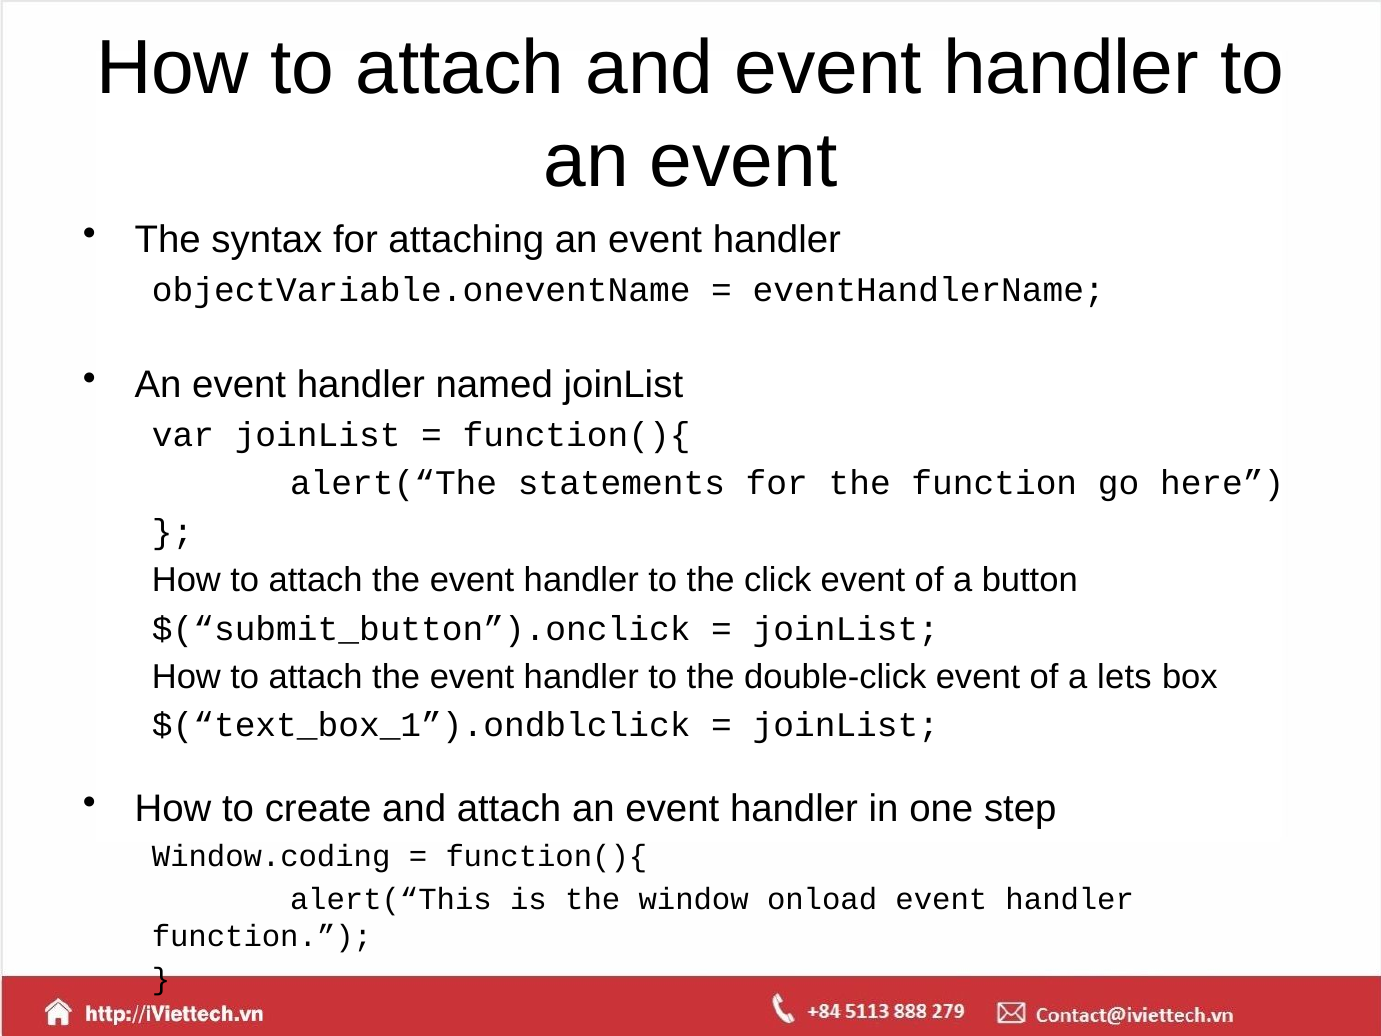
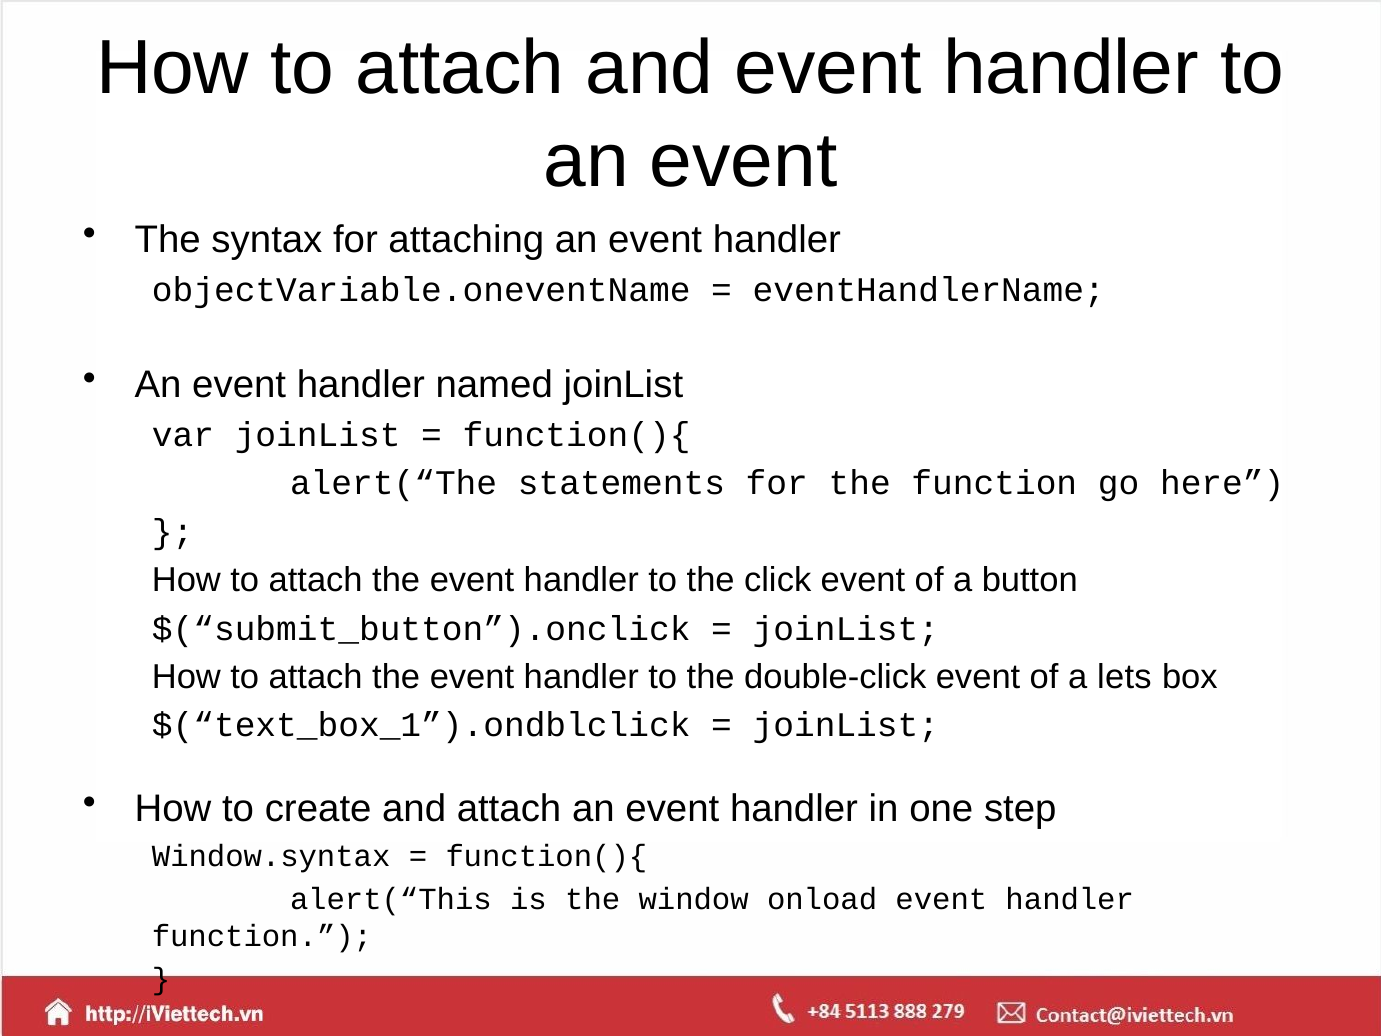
Window.coding: Window.coding -> Window.syntax
